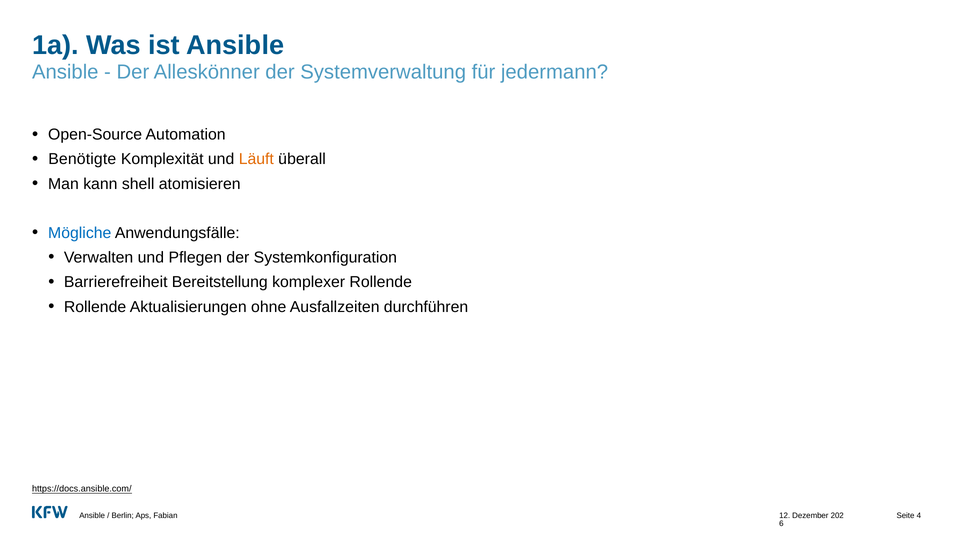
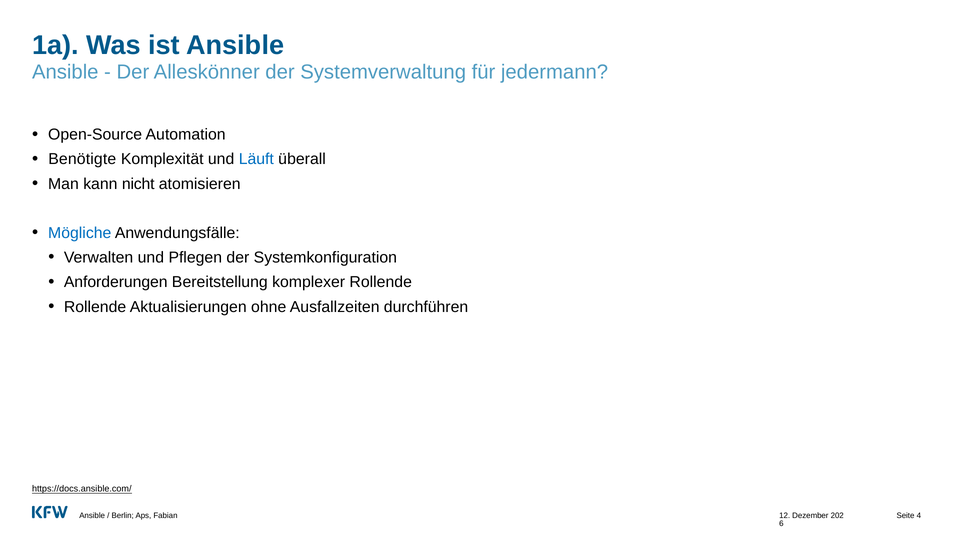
Läuft colour: orange -> blue
shell: shell -> nicht
Barrierefreiheit: Barrierefreiheit -> Anforderungen
